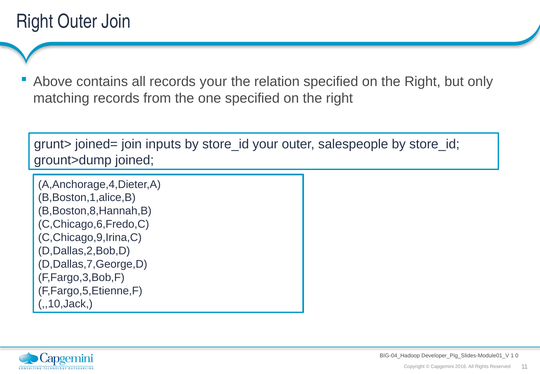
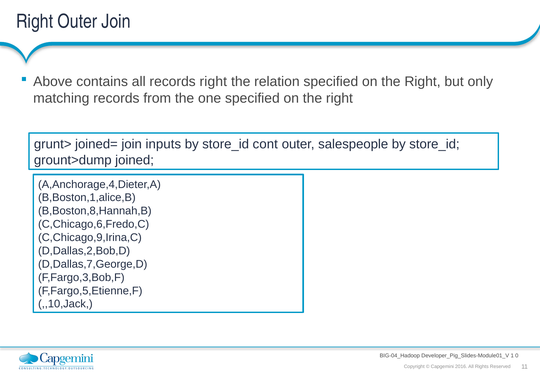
records your: your -> right
store_id your: your -> cont
